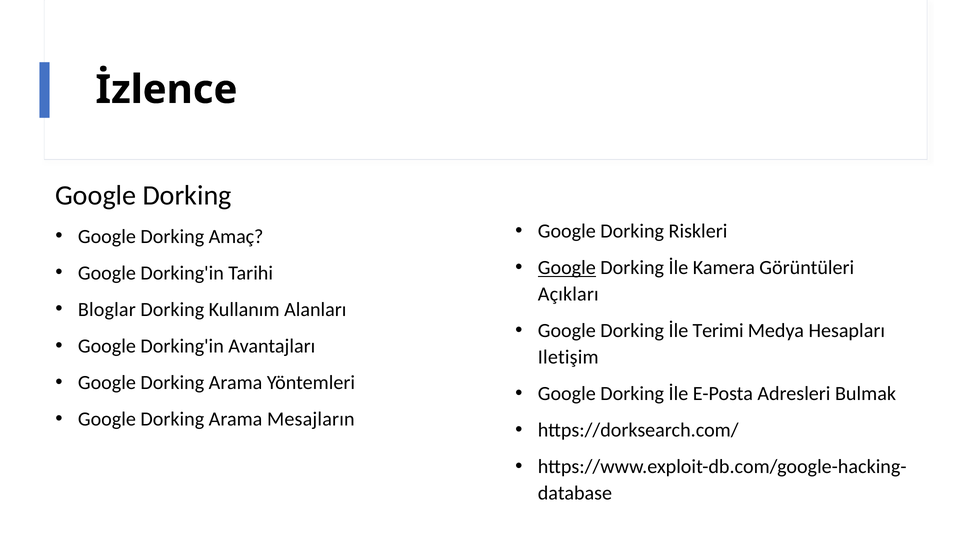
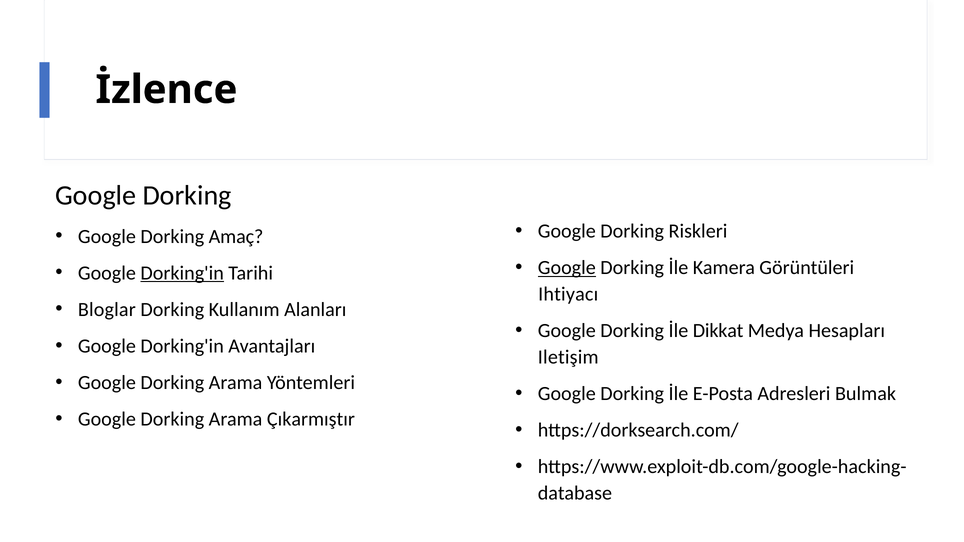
Dorking'in at (182, 273) underline: none -> present
Açıkları: Açıkları -> Ihtiyacı
Terimi: Terimi -> Dikkat
Mesajların: Mesajların -> Çıkarmıştır
